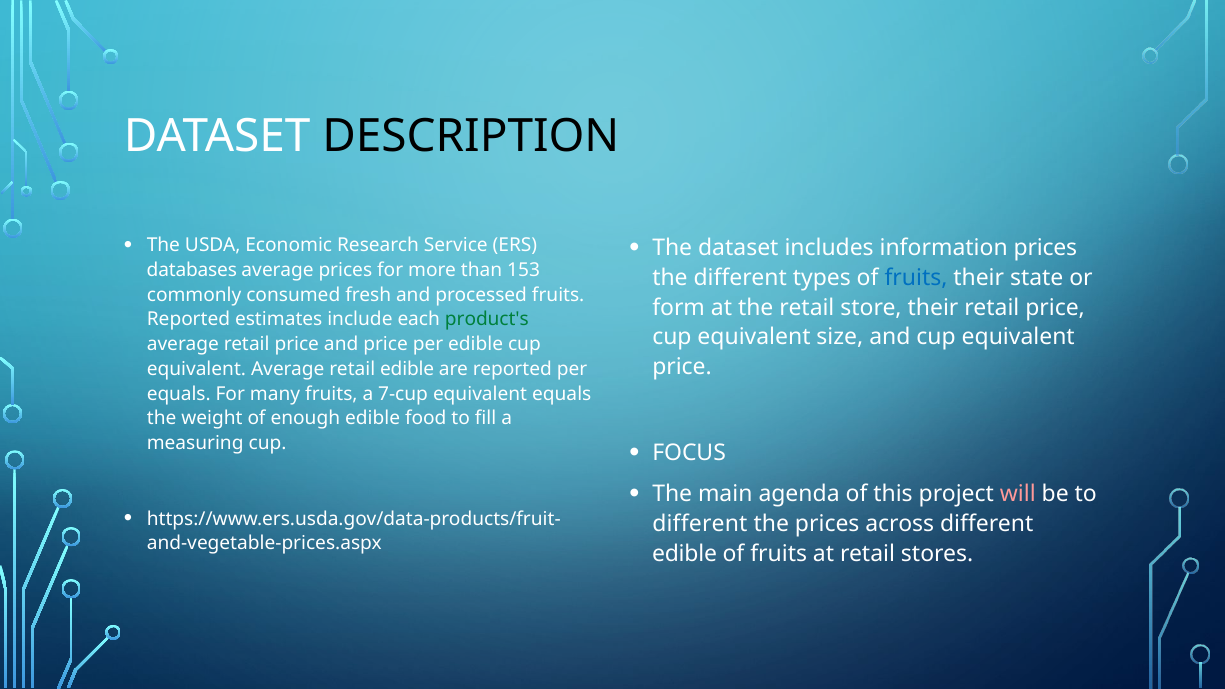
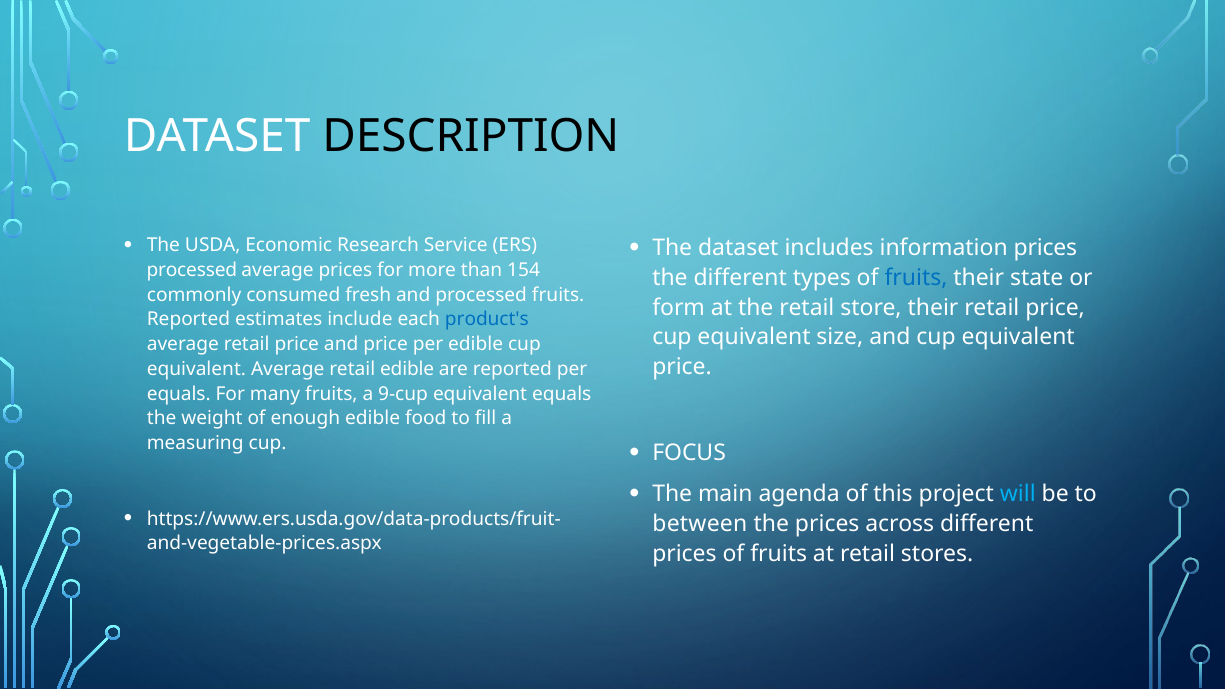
databases at (192, 270): databases -> processed
153: 153 -> 154
product's colour: green -> blue
7-cup: 7-cup -> 9-cup
will colour: pink -> light blue
different at (700, 524): different -> between
edible at (685, 554): edible -> prices
